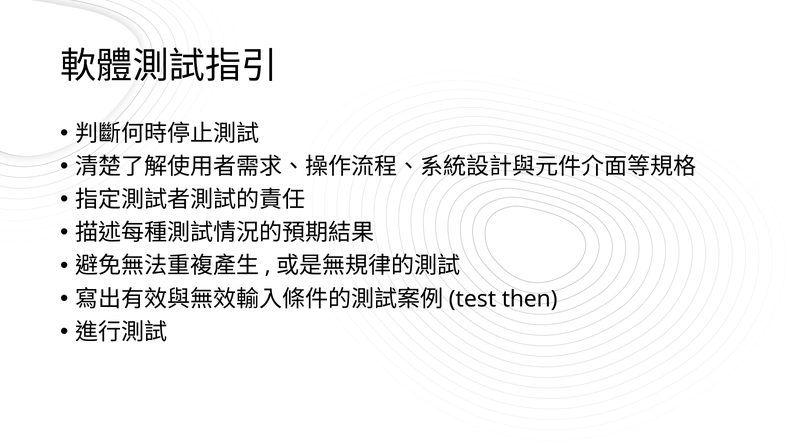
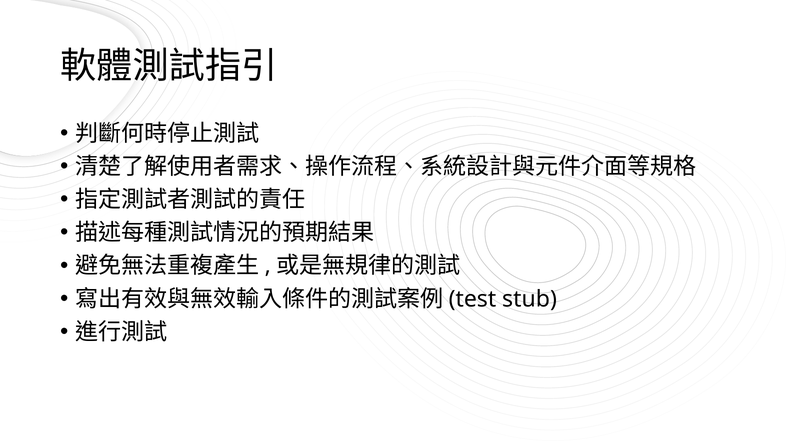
then: then -> stub
